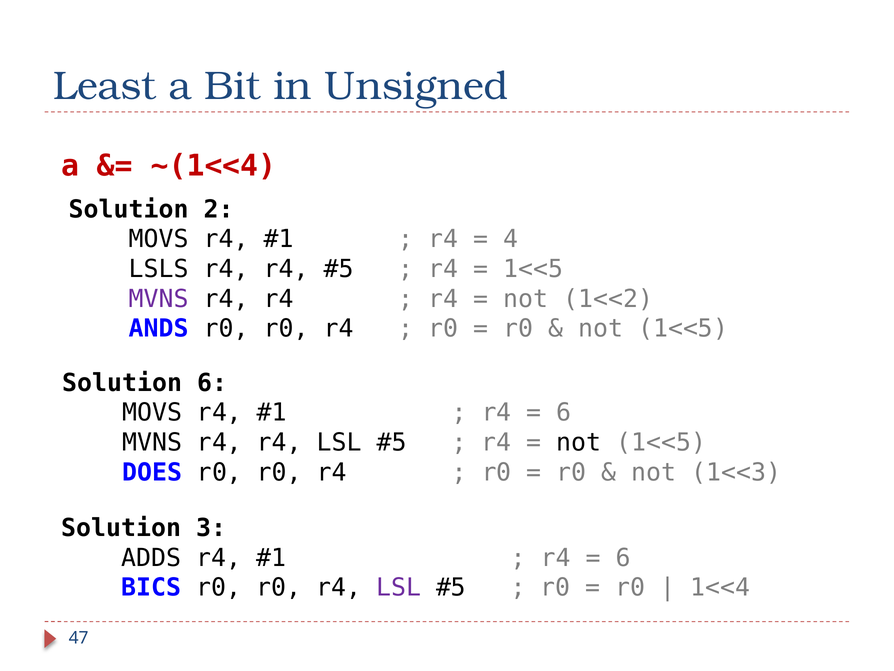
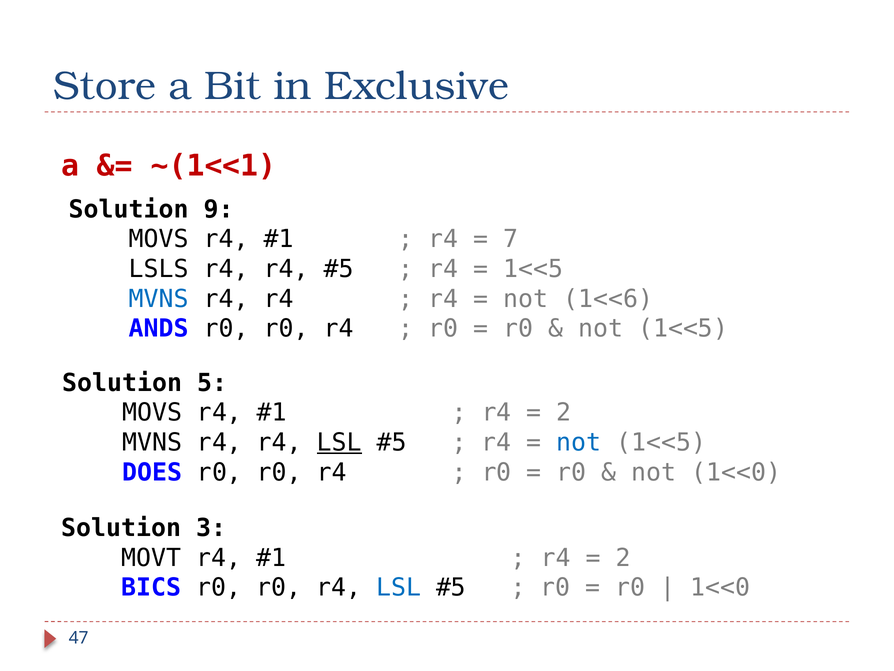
Least: Least -> Store
Unsigned: Unsigned -> Exclusive
~(1<<4: ~(1<<4 -> ~(1<<1
2: 2 -> 9
4: 4 -> 7
MVNS at (159, 299) colour: purple -> blue
1<<2: 1<<2 -> 1<<6
Solution 6: 6 -> 5
6 at (564, 412): 6 -> 2
LSL at (339, 442) underline: none -> present
not at (579, 442) colour: black -> blue
not 1<<3: 1<<3 -> 1<<0
ADDS: ADDS -> MOVT
6 at (623, 557): 6 -> 2
LSL at (399, 587) colour: purple -> blue
1<<4 at (720, 587): 1<<4 -> 1<<0
